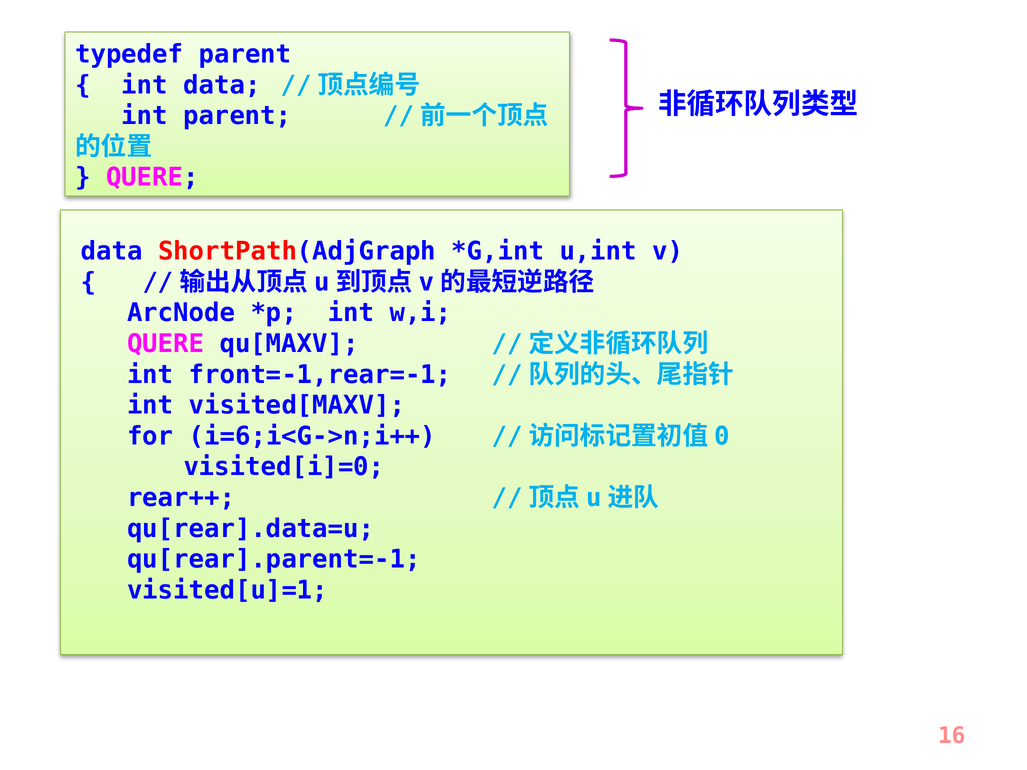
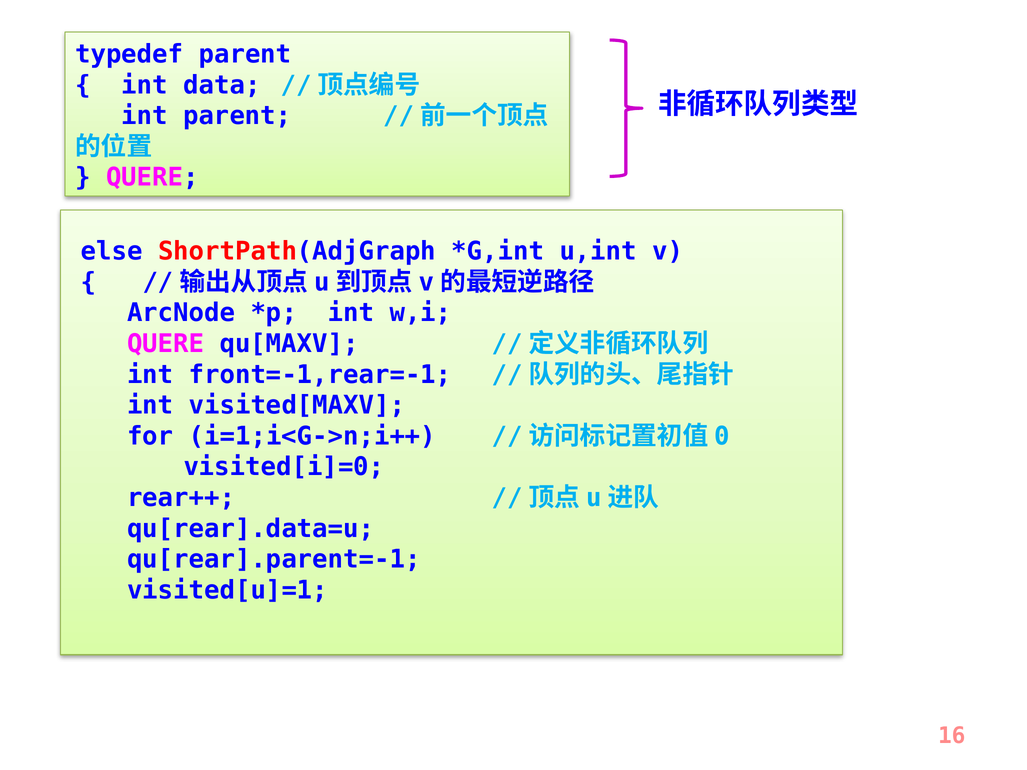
data at (112, 251): data -> else
i=6;i<G->n;i++: i=6;i<G->n;i++ -> i=1;i<G->n;i++
